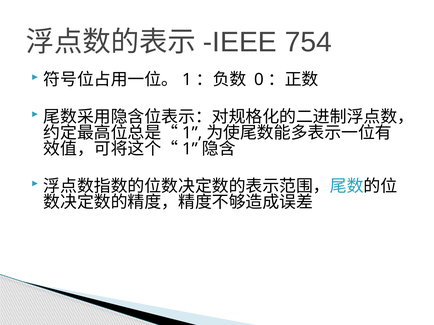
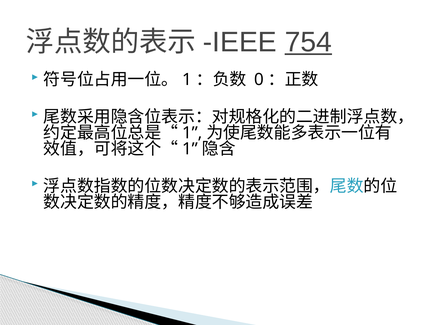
754 underline: none -> present
